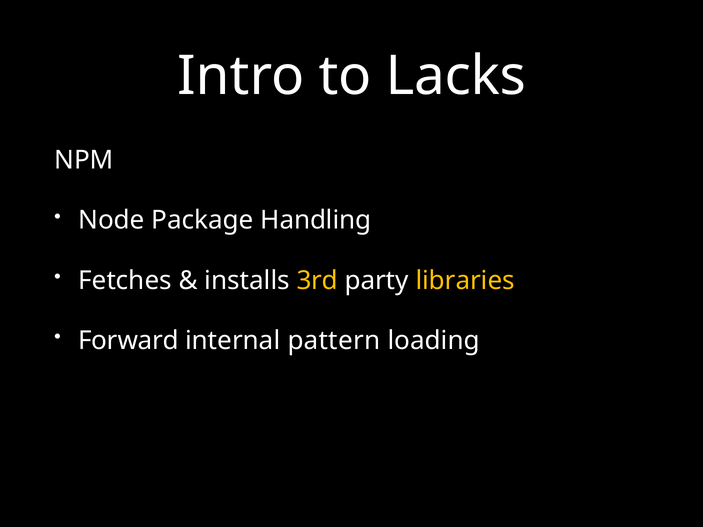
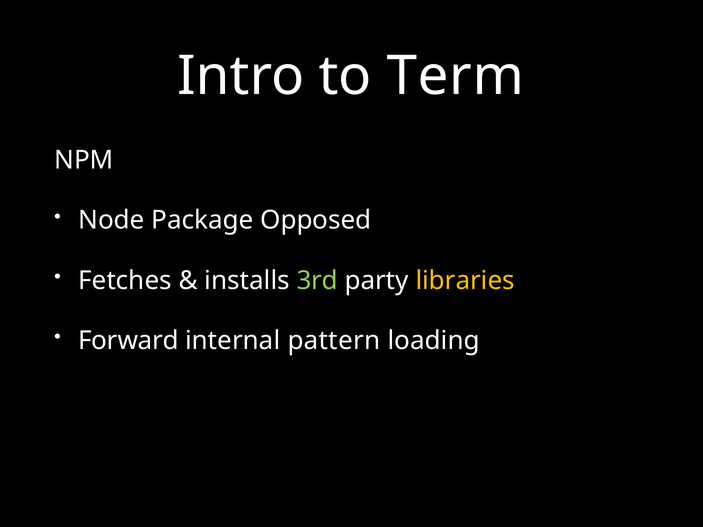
Lacks: Lacks -> Term
Handling: Handling -> Opposed
3rd colour: yellow -> light green
